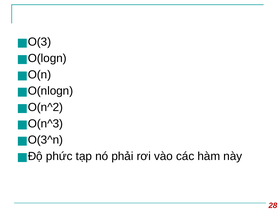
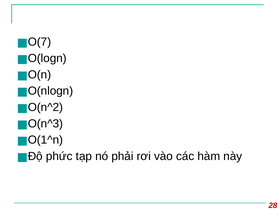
O(3: O(3 -> O(7
O(3^n: O(3^n -> O(1^n
